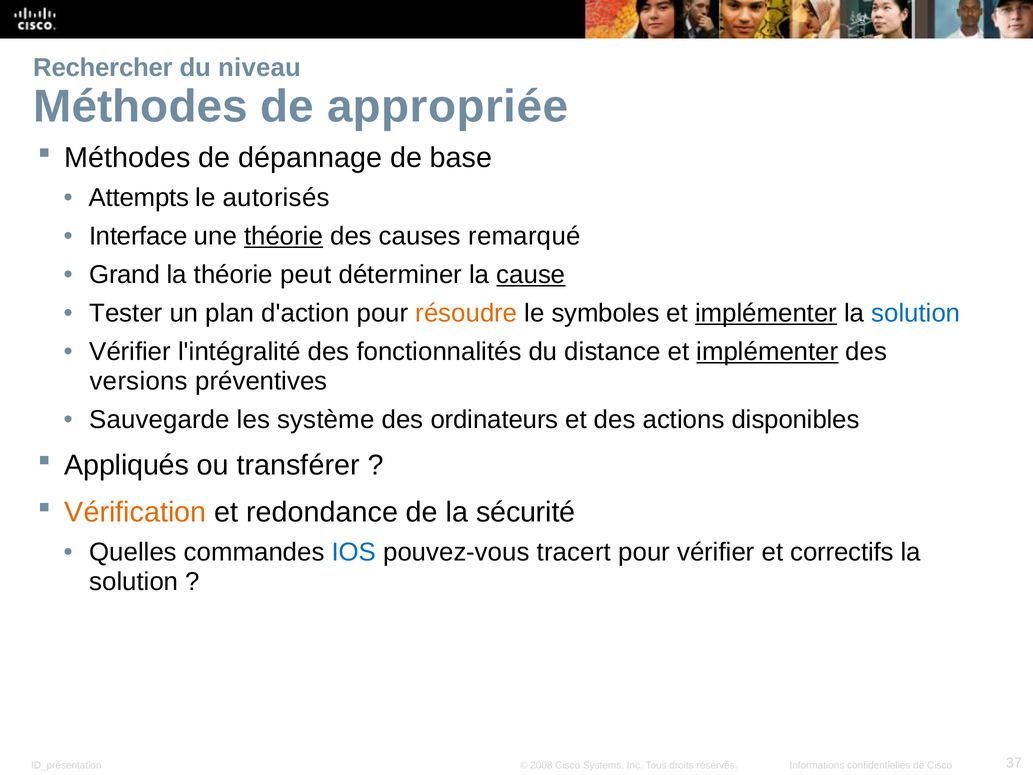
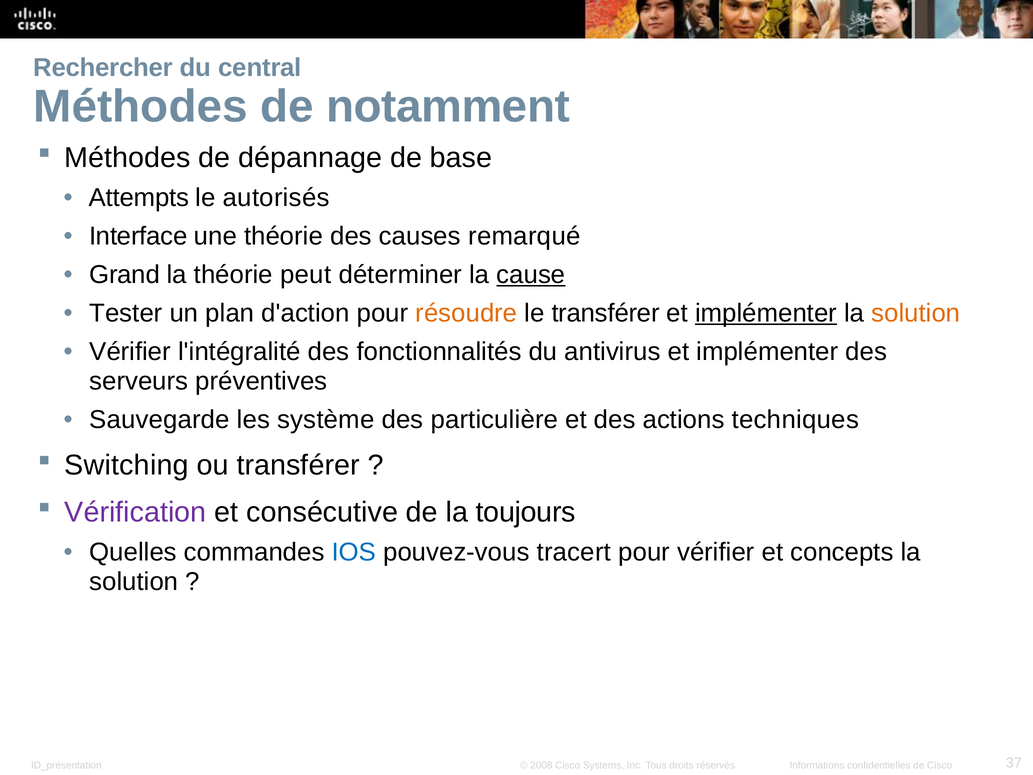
niveau: niveau -> central
appropriée: appropriée -> notamment
théorie at (284, 236) underline: present -> none
le symboles: symboles -> transférer
solution at (916, 313) colour: blue -> orange
distance: distance -> antivirus
implémenter at (767, 352) underline: present -> none
versions: versions -> serveurs
ordinateurs: ordinateurs -> particulière
disponibles: disponibles -> techniques
Appliqués: Appliqués -> Switching
Vérification colour: orange -> purple
redondance: redondance -> consécutive
sécurité: sécurité -> toujours
correctifs: correctifs -> concepts
